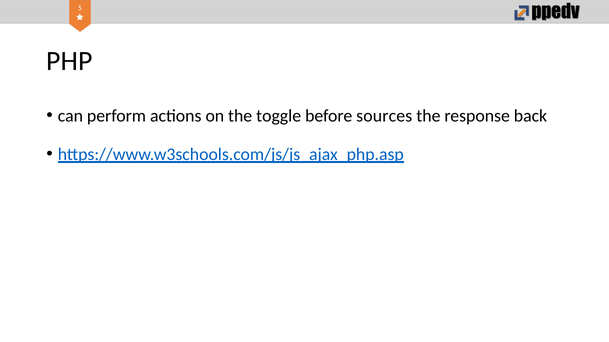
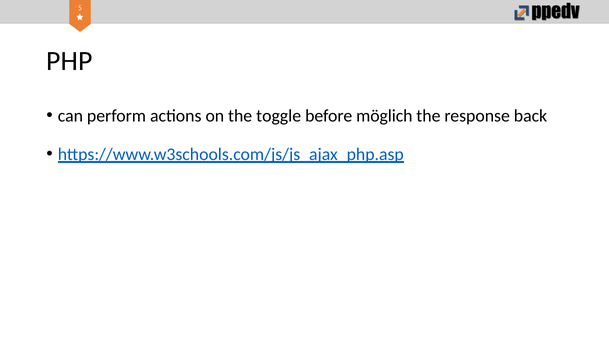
sources: sources -> möglich
